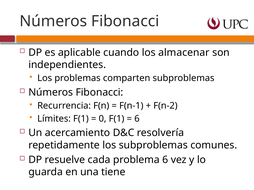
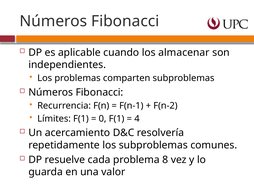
6 at (137, 119): 6 -> 4
problema 6: 6 -> 8
tiene: tiene -> valor
